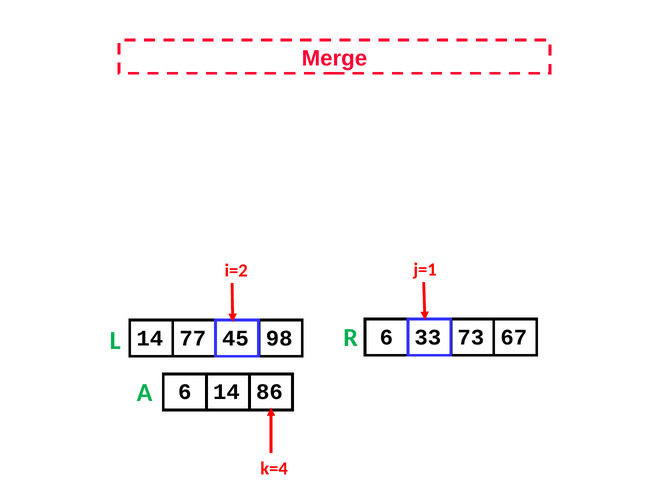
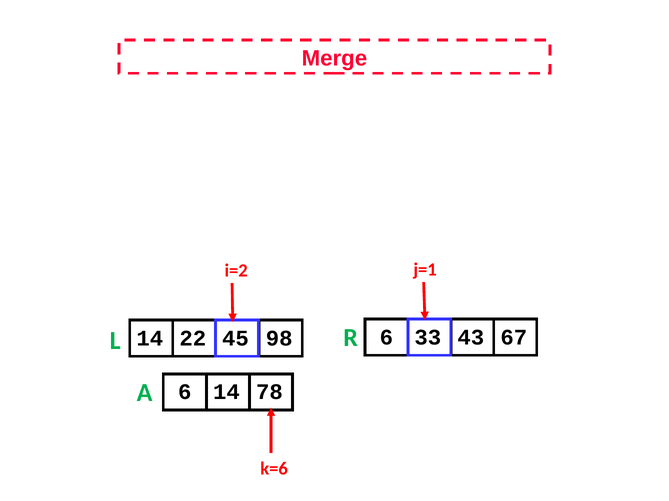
77: 77 -> 22
73: 73 -> 43
86: 86 -> 78
k=4: k=4 -> k=6
